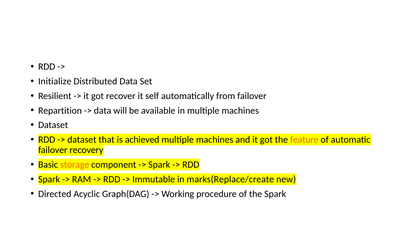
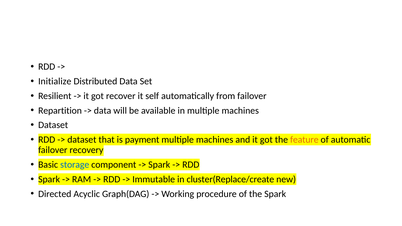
achieved: achieved -> payment
storage colour: orange -> blue
marks(Replace/create: marks(Replace/create -> cluster(Replace/create
